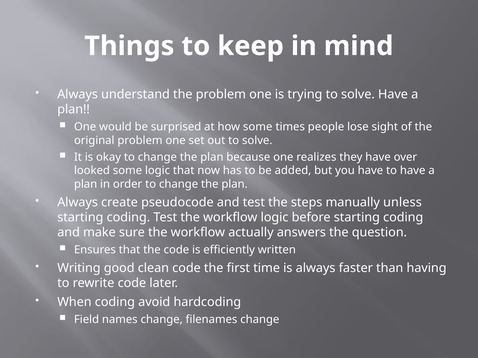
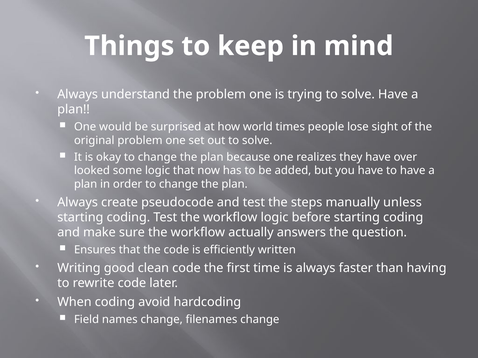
how some: some -> world
